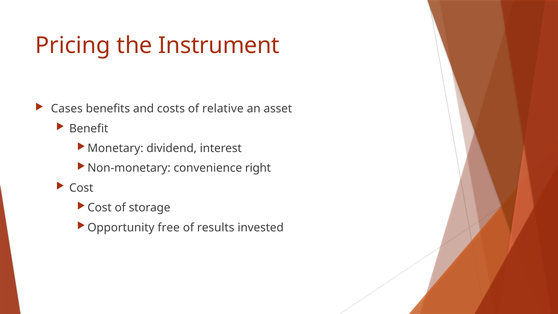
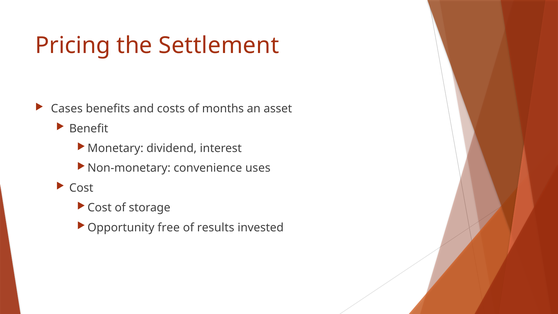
Instrument: Instrument -> Settlement
relative: relative -> months
right: right -> uses
